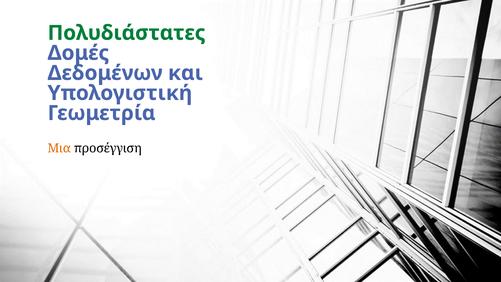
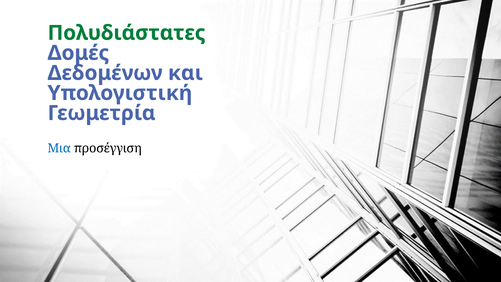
Μια colour: orange -> blue
